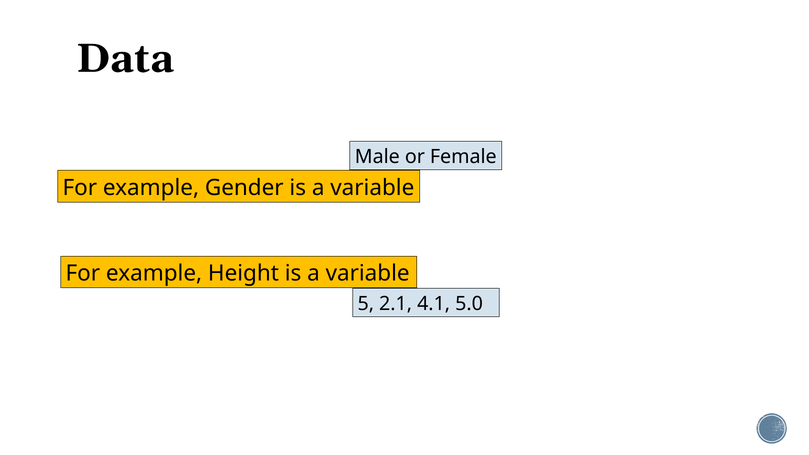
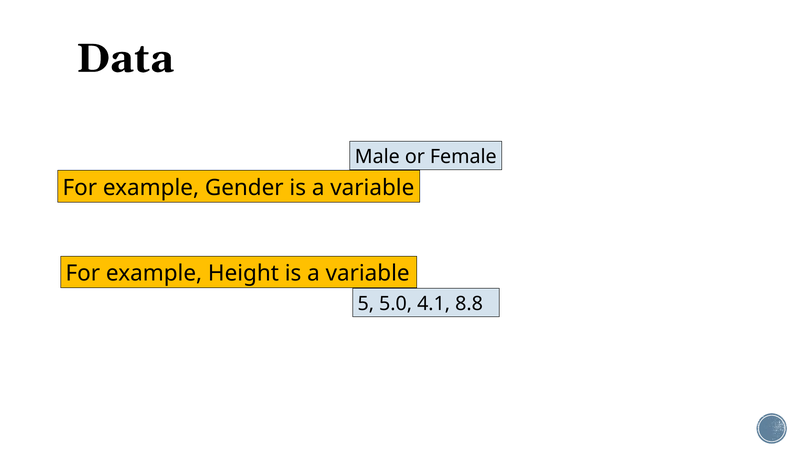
2.1: 2.1 -> 5.0
5.0: 5.0 -> 8.8
